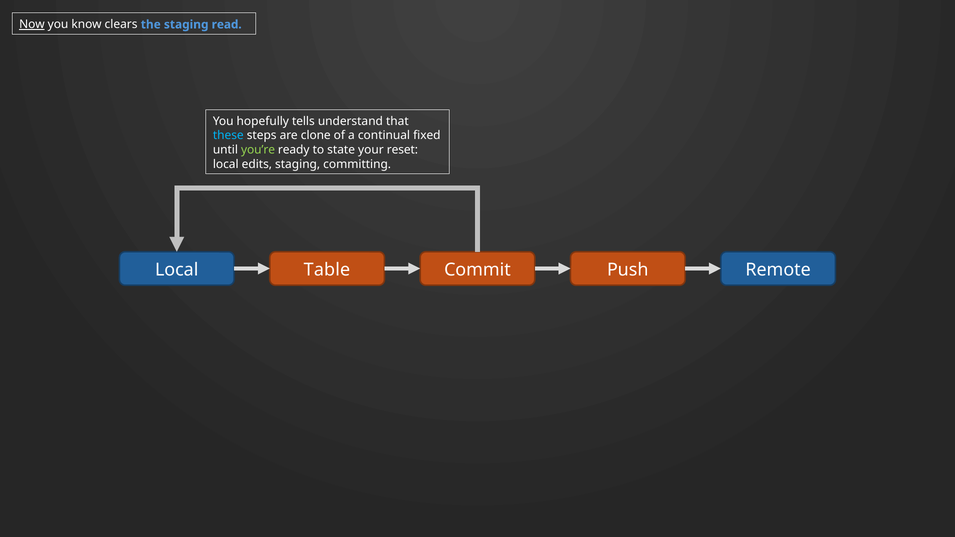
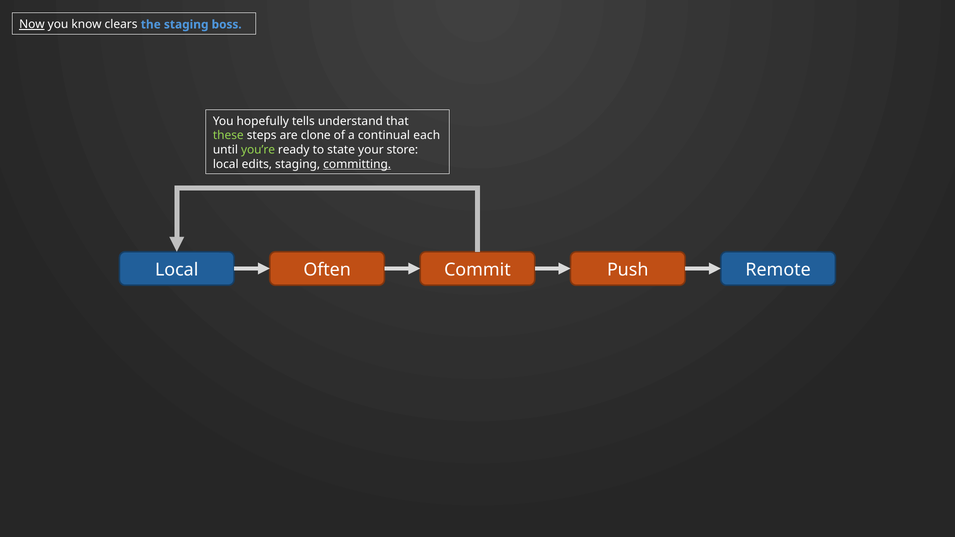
read: read -> boss
these colour: light blue -> light green
fixed: fixed -> each
reset: reset -> store
committing underline: none -> present
Table: Table -> Often
